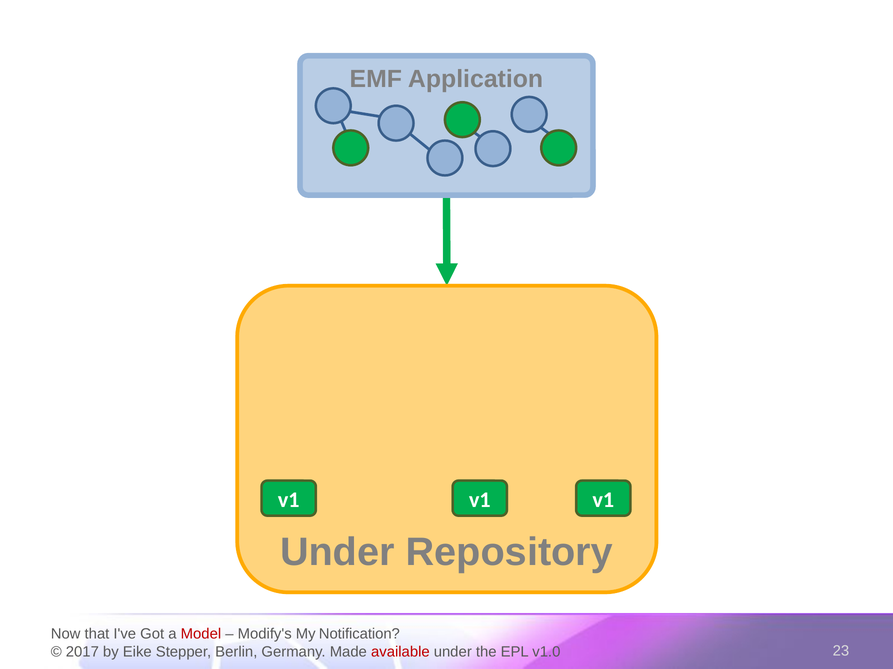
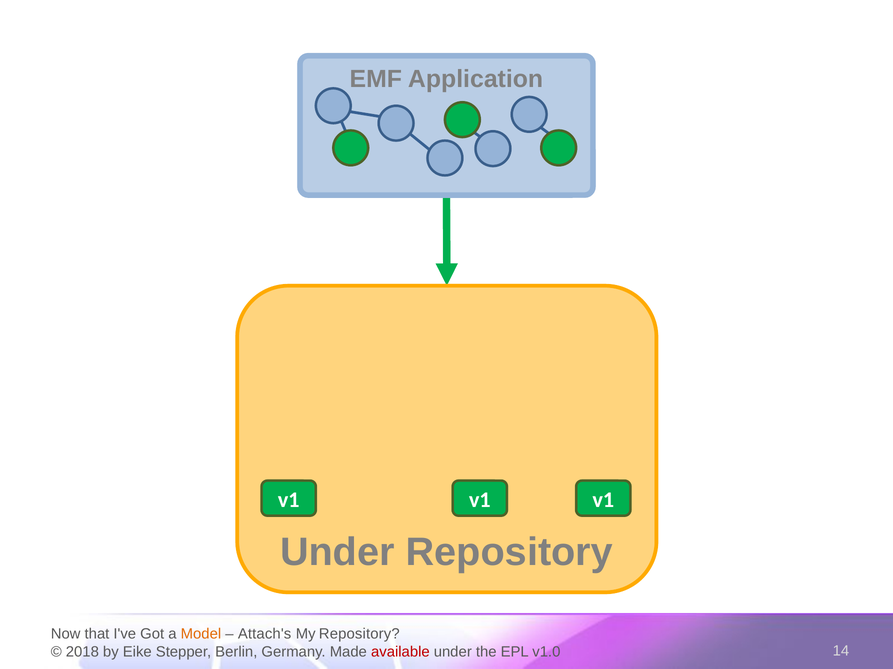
Model colour: red -> orange
Modify's: Modify's -> Attach's
My Notification: Notification -> Repository
2017: 2017 -> 2018
23: 23 -> 14
